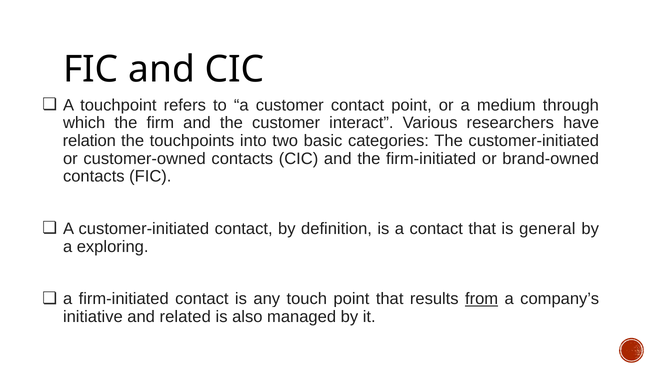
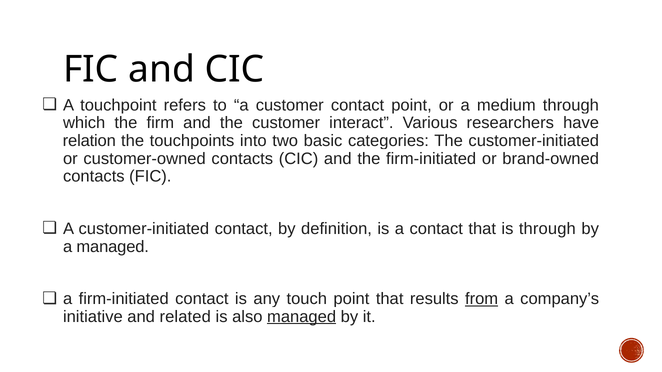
is general: general -> through
a exploring: exploring -> managed
managed at (302, 317) underline: none -> present
